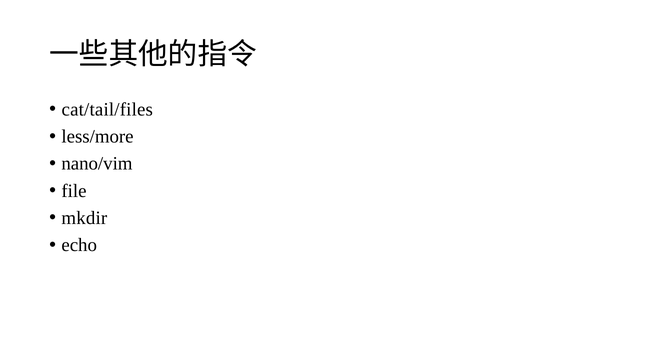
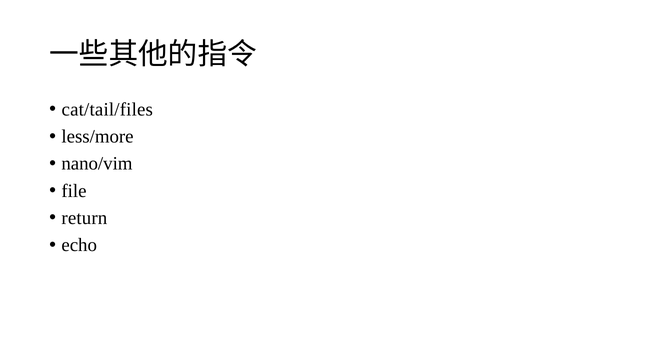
mkdir: mkdir -> return
